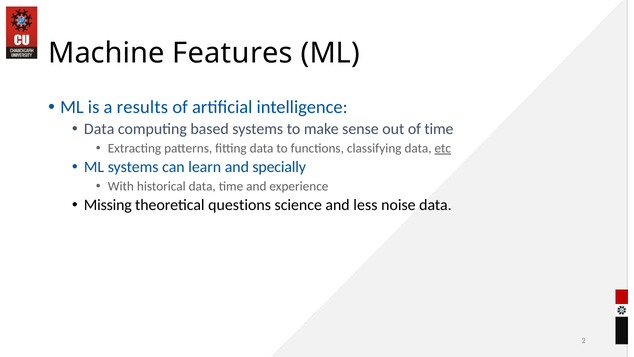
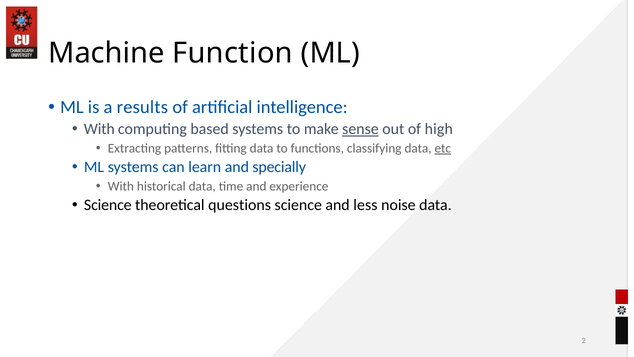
Features: Features -> Function
Data at (99, 129): Data -> With
sense underline: none -> present
of time: time -> high
Missing at (108, 205): Missing -> Science
